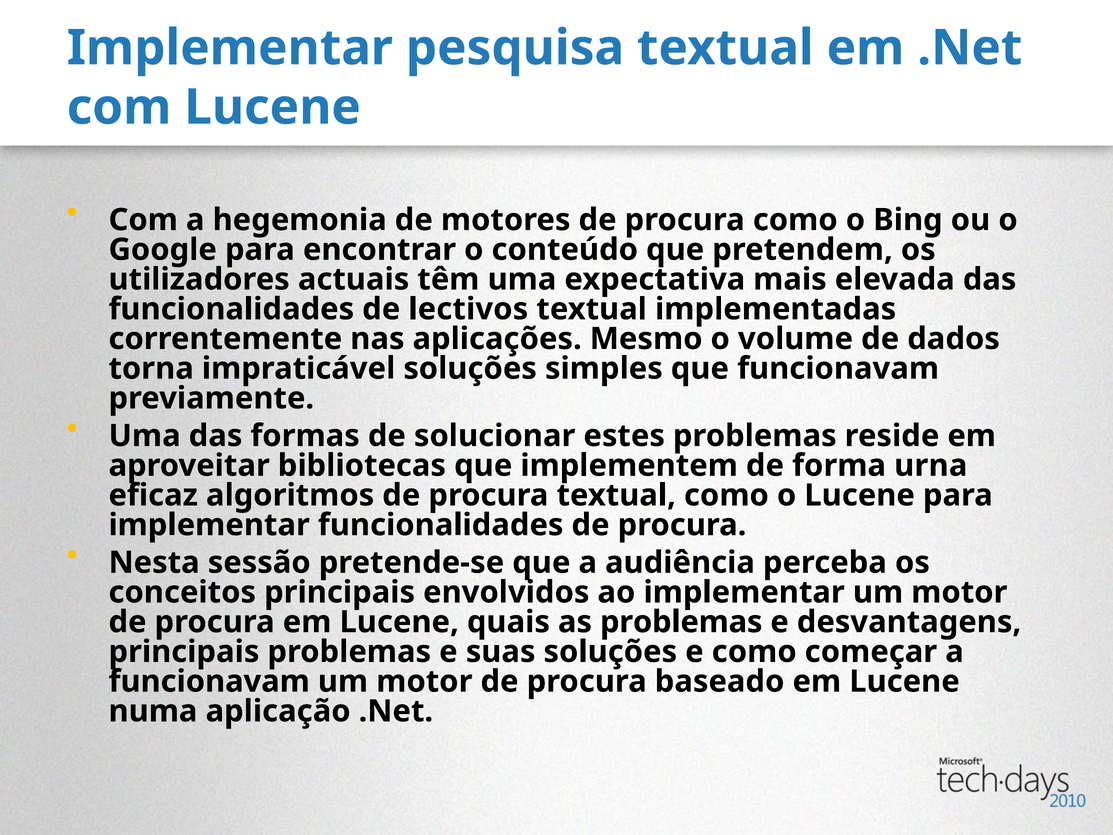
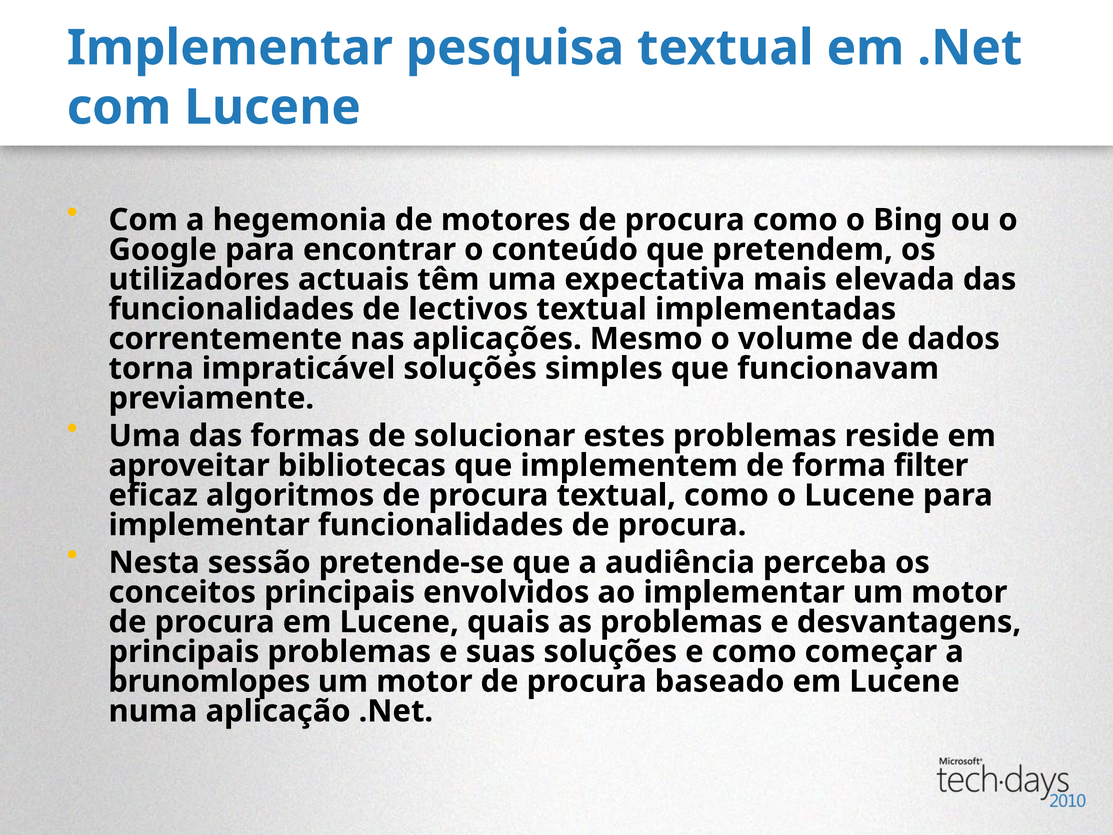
urna: urna -> filter
funcionavam at (209, 681): funcionavam -> brunomlopes
